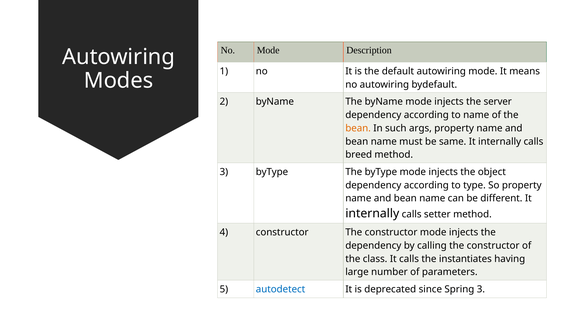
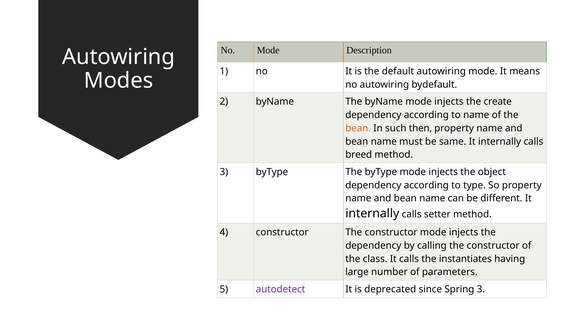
server: server -> create
args: args -> then
autodetect colour: blue -> purple
